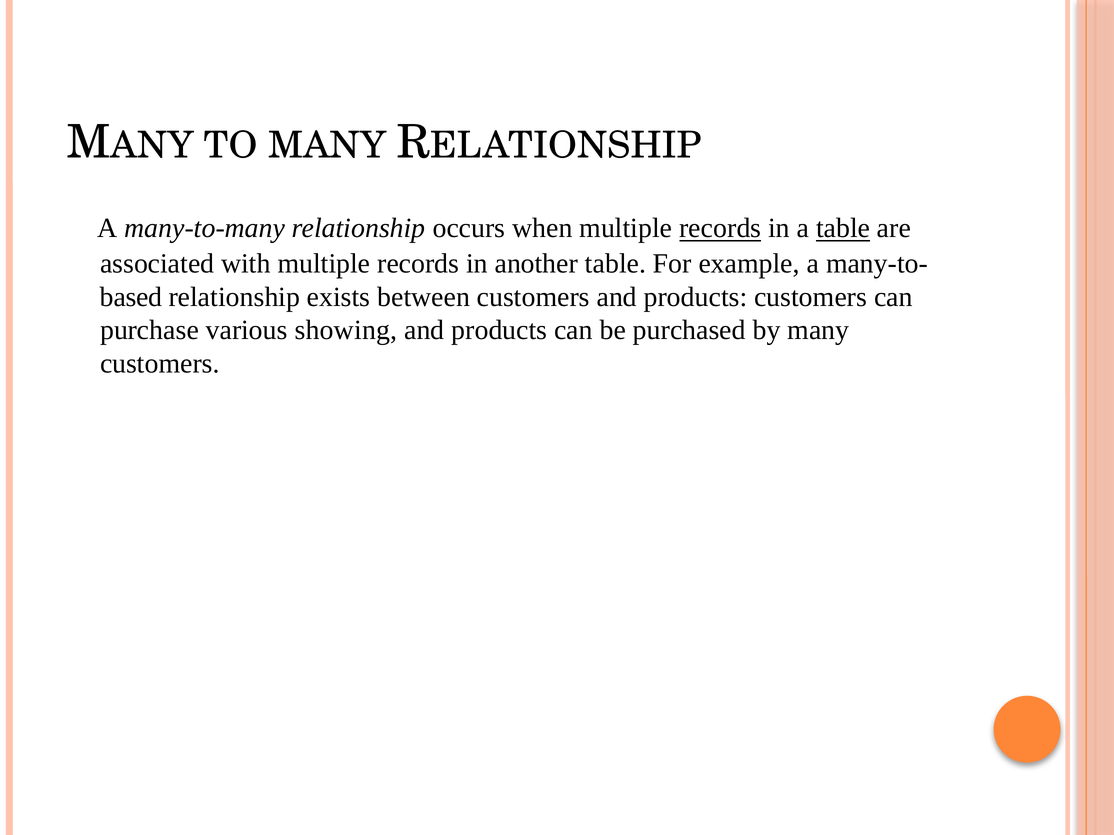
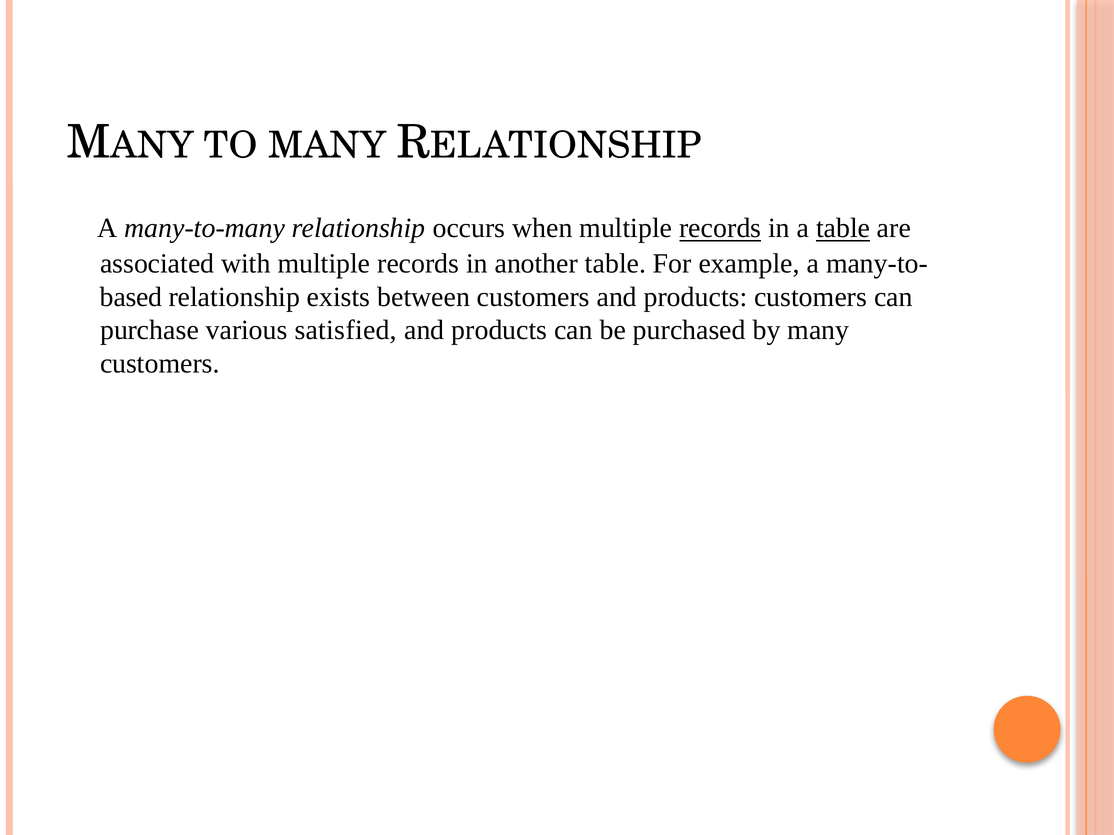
showing: showing -> satisfied
